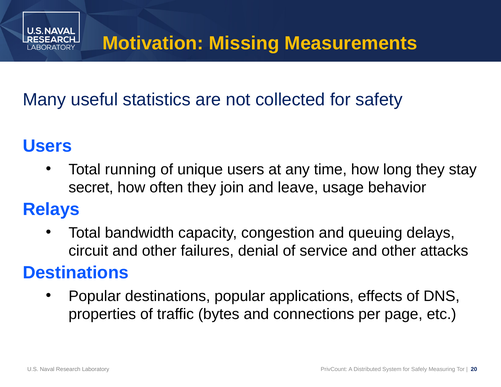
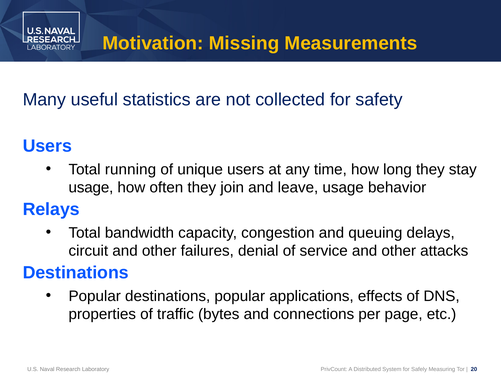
secret at (91, 188): secret -> usage
